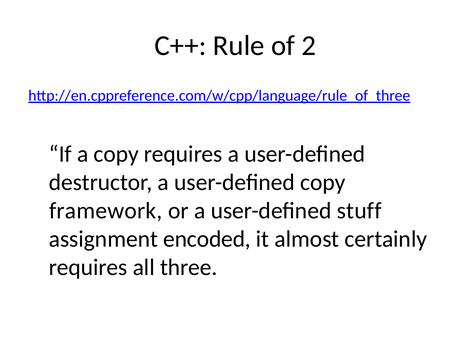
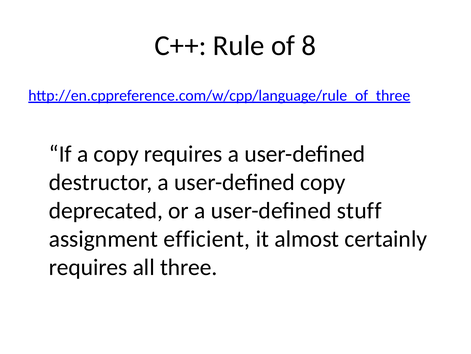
2: 2 -> 8
framework: framework -> deprecated
encoded: encoded -> efficient
